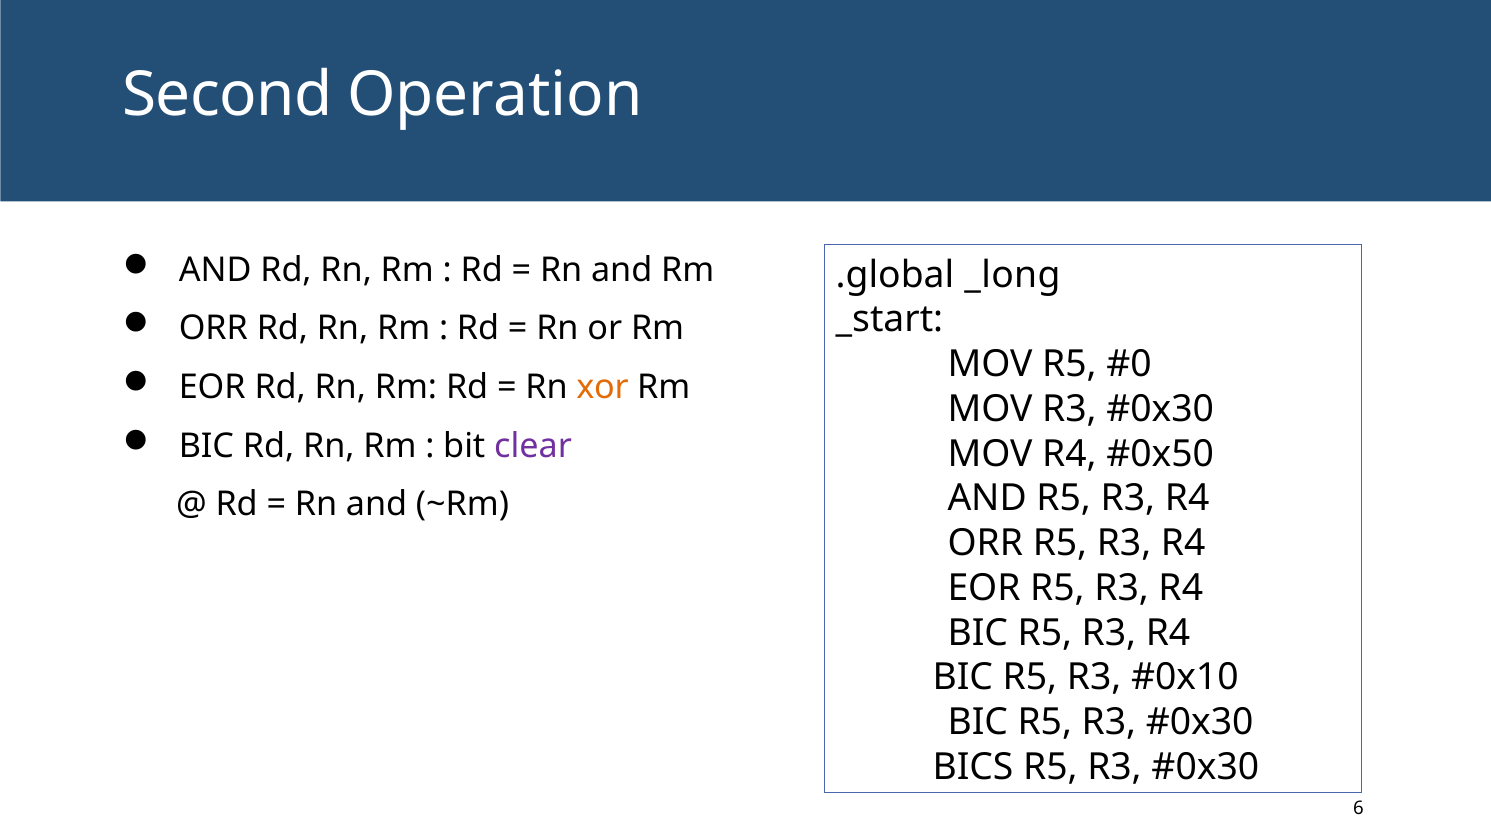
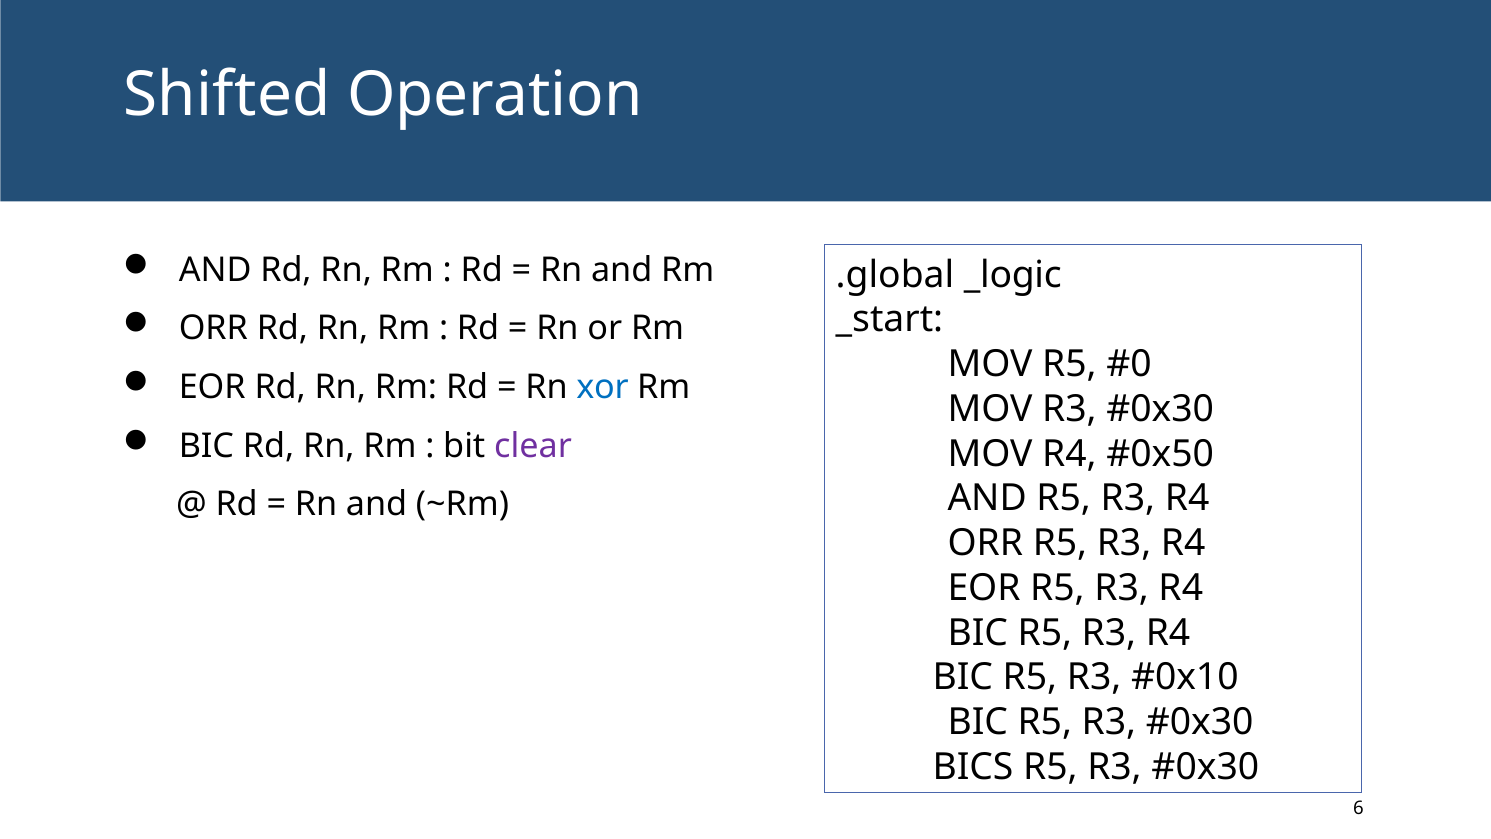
Second: Second -> Shifted
_long: _long -> _logic
xor colour: orange -> blue
